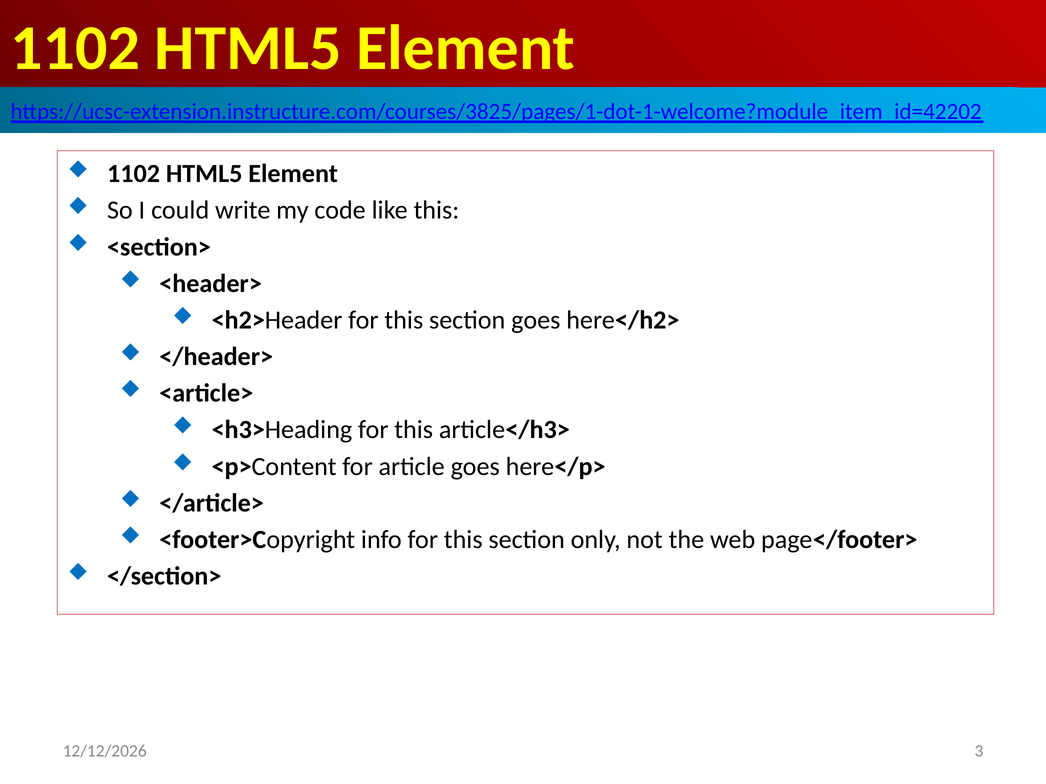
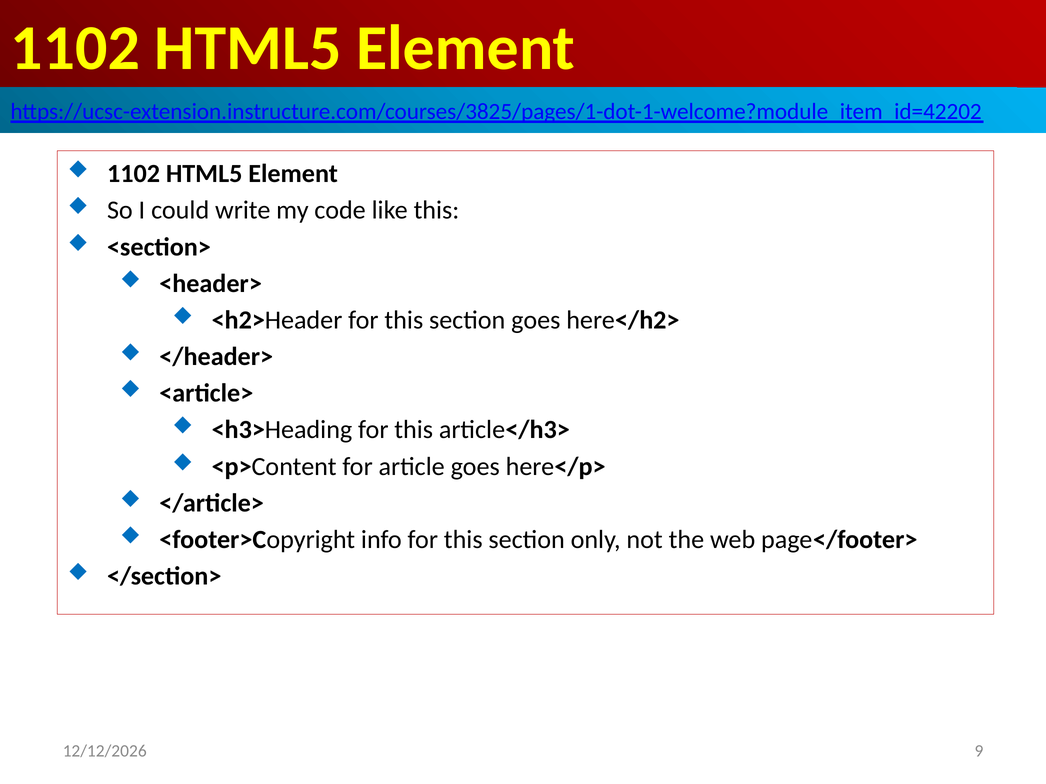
3: 3 -> 9
